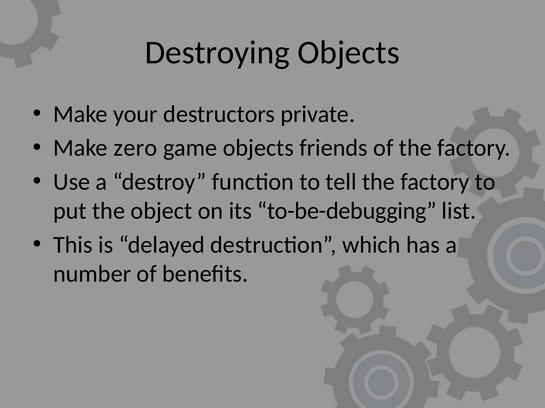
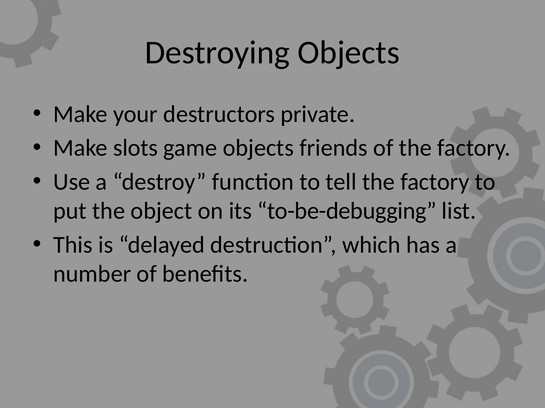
zero: zero -> slots
